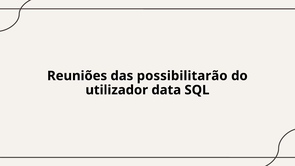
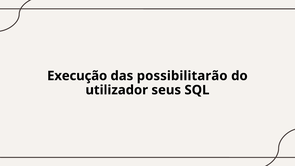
Reuniões: Reuniões -> Execução
data: data -> seus
